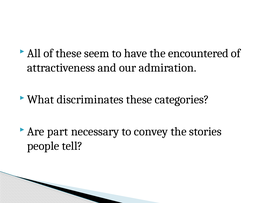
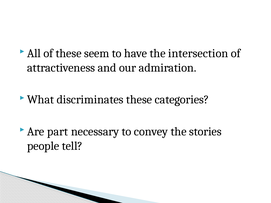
encountered: encountered -> intersection
